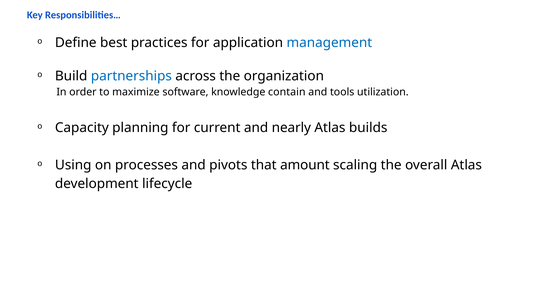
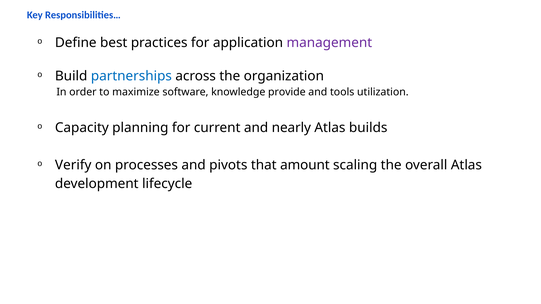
management colour: blue -> purple
contain: contain -> provide
Using: Using -> Verify
